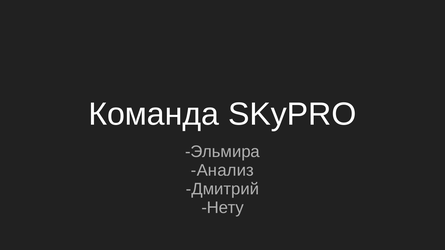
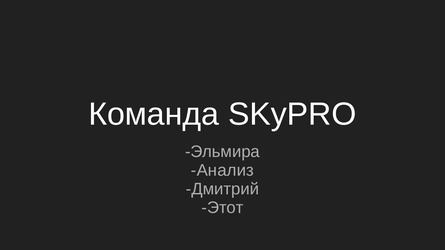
Нету: Нету -> Этот
